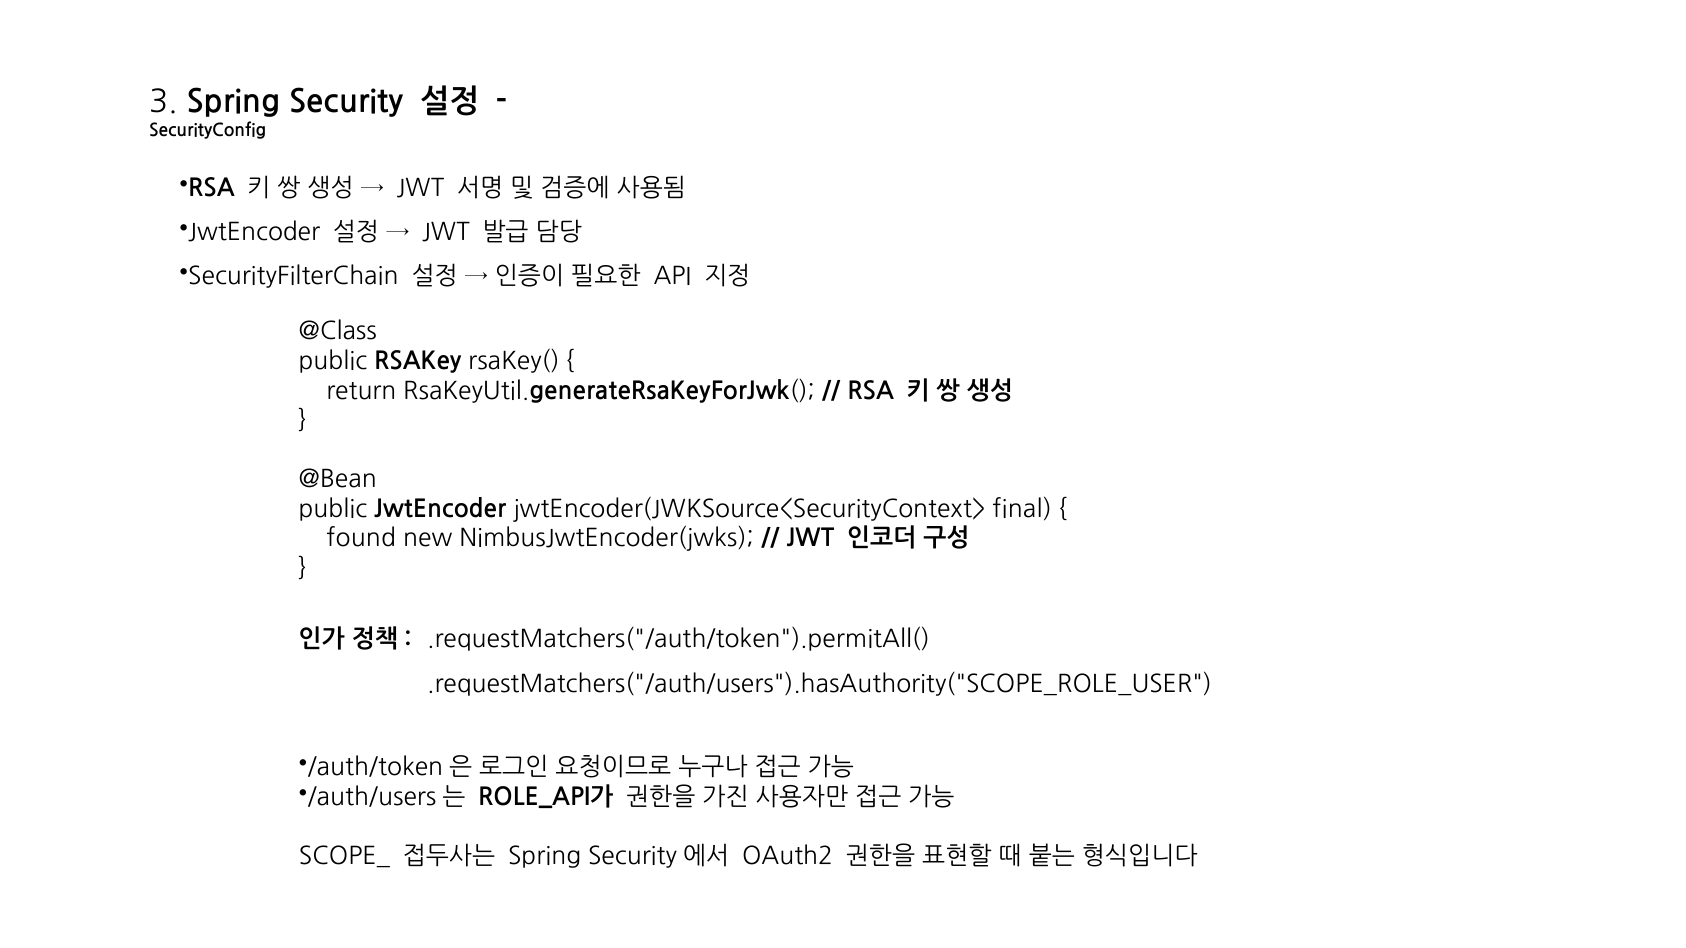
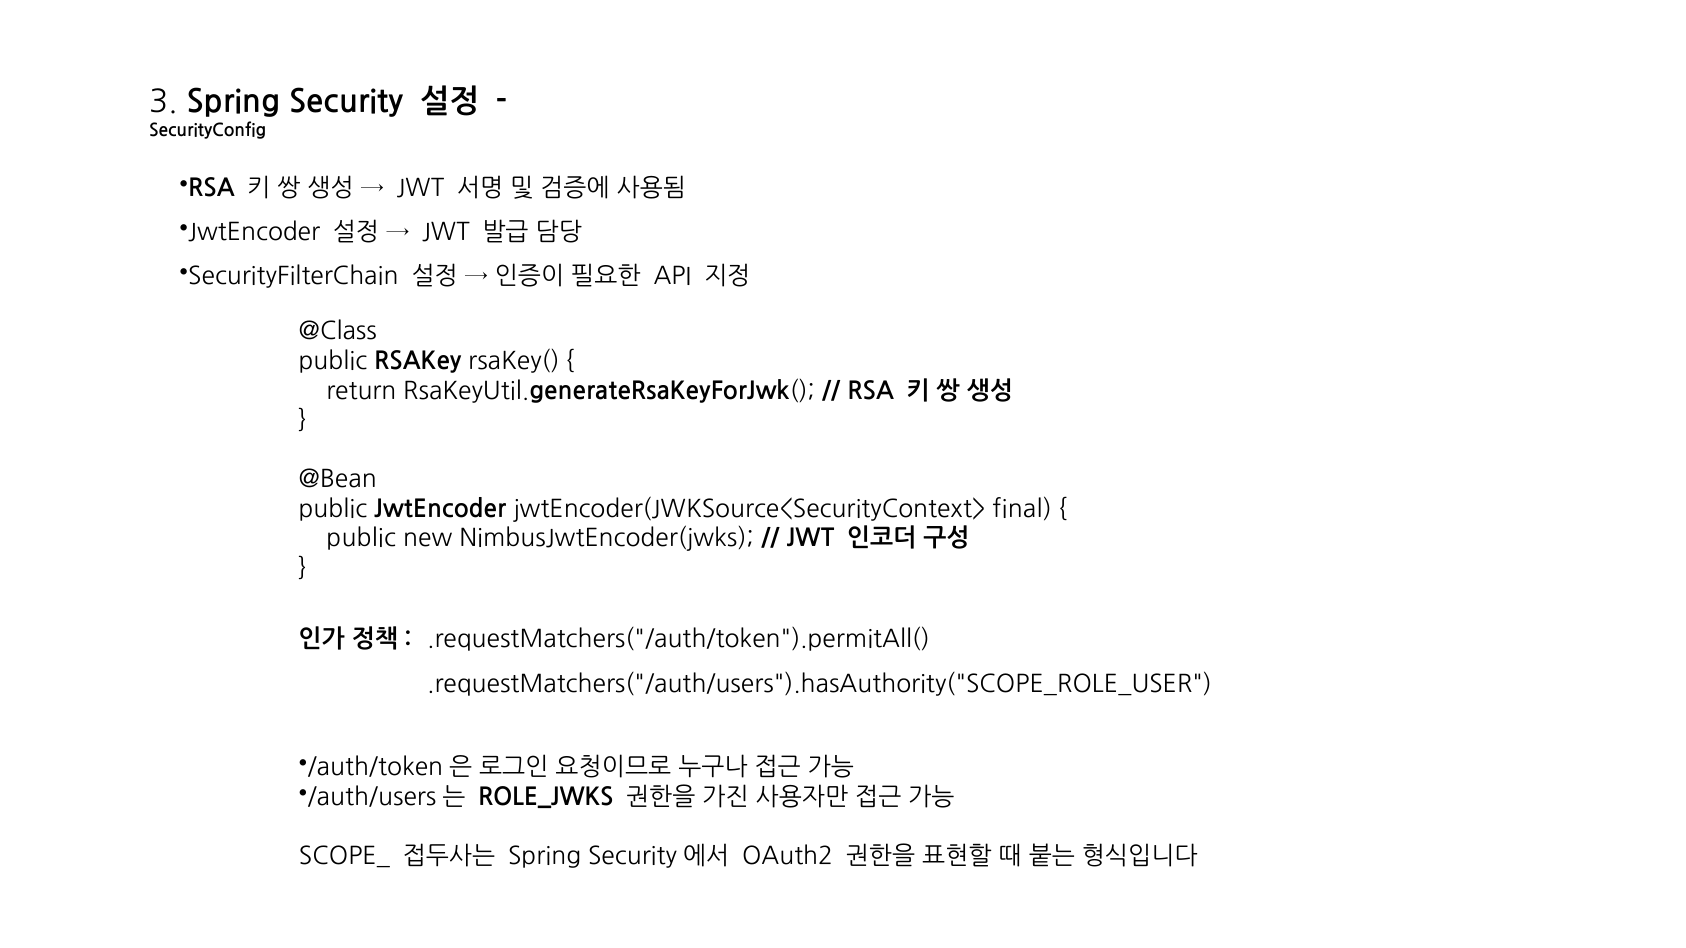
found at (361, 539): found -> public
ROLE_API가: ROLE_API가 -> ROLE_JWKS
